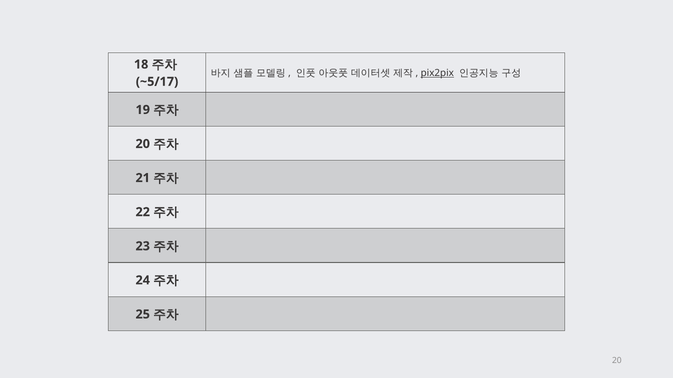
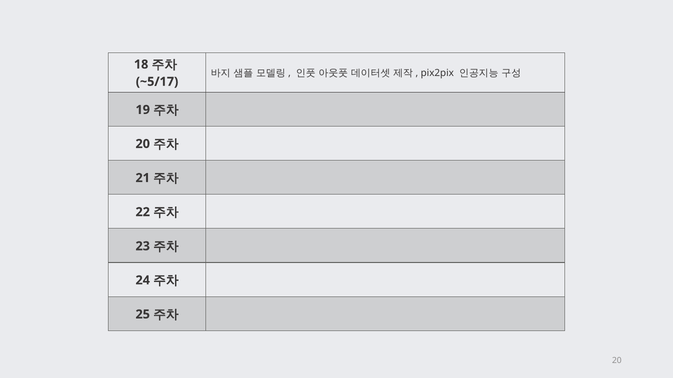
pix2pix underline: present -> none
